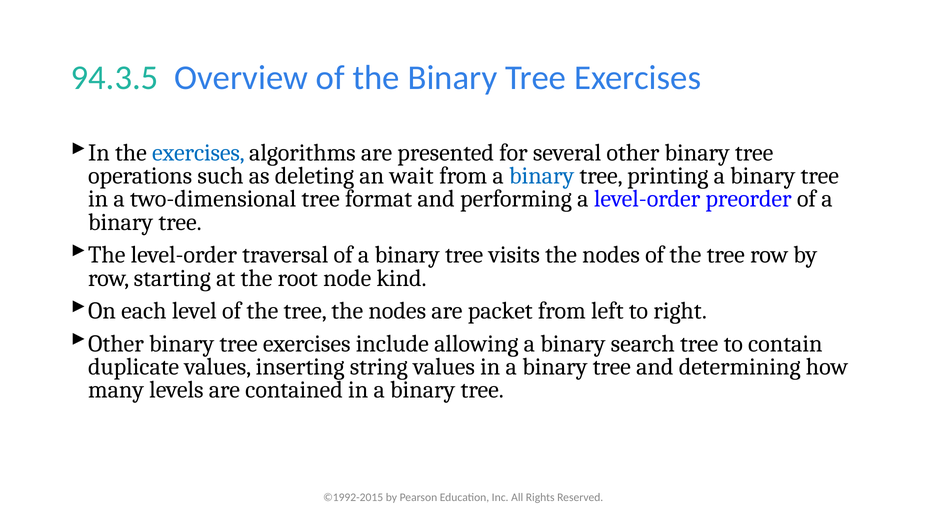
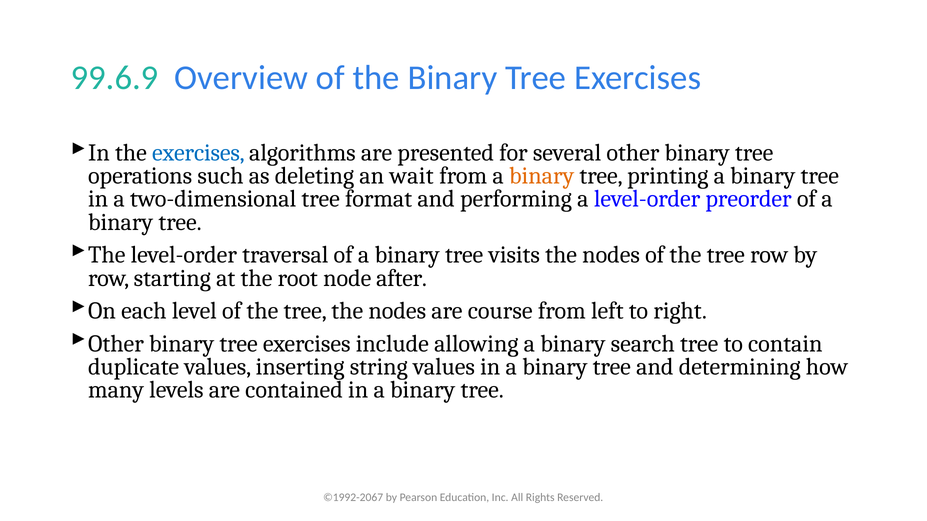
94.3.5: 94.3.5 -> 99.6.9
binary at (542, 176) colour: blue -> orange
kind: kind -> after
packet: packet -> course
©1992-2015: ©1992-2015 -> ©1992-2067
